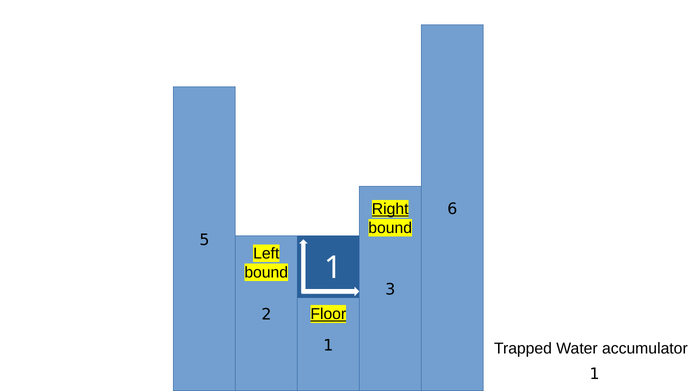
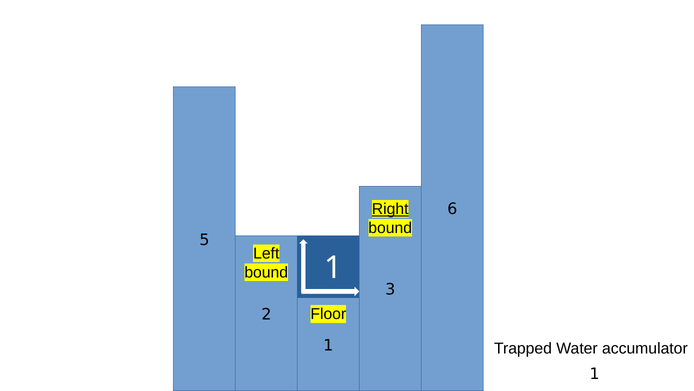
Floor underline: present -> none
